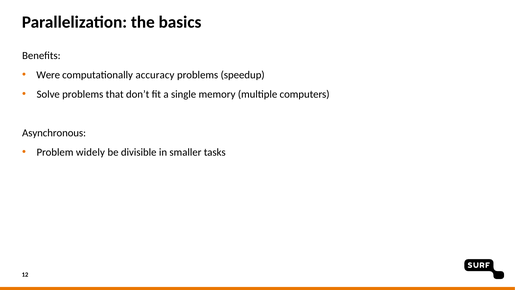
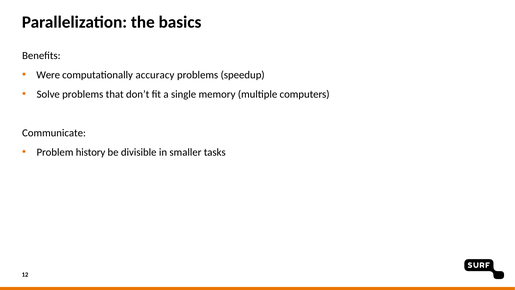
Asynchronous: Asynchronous -> Communicate
widely: widely -> history
